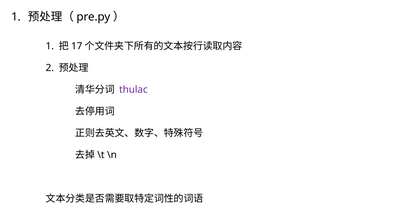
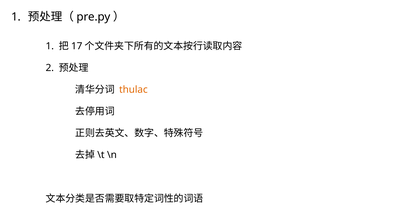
thulac colour: purple -> orange
